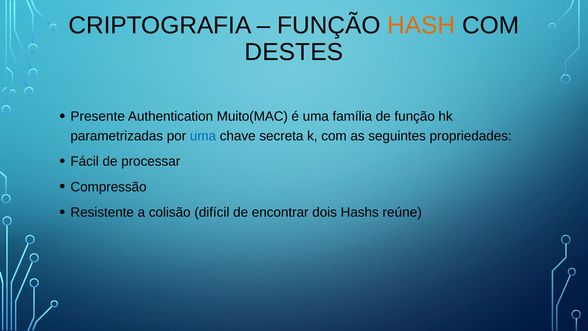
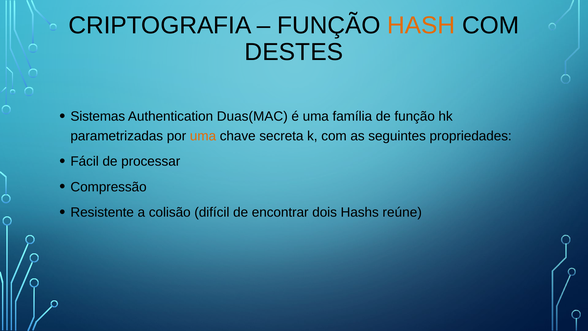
Presente: Presente -> Sistemas
Muito(MAC: Muito(MAC -> Duas(MAC
uma at (203, 136) colour: blue -> orange
